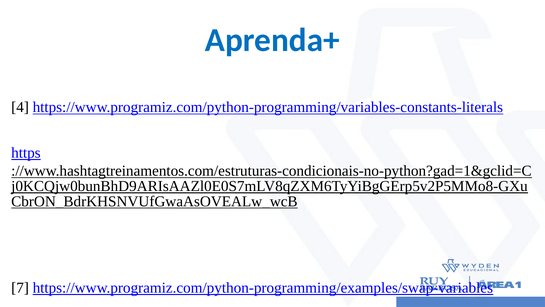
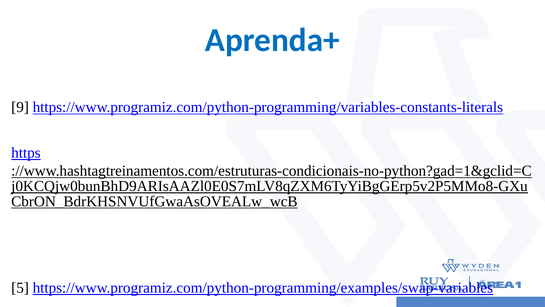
4: 4 -> 9
7: 7 -> 5
